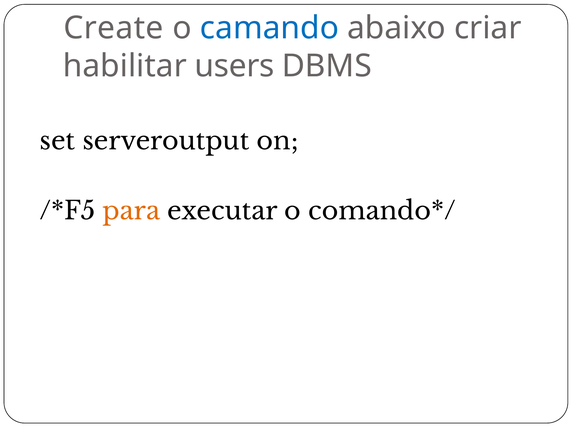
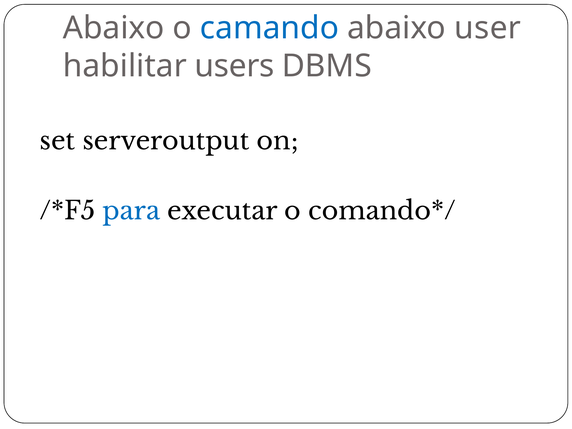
Create at (113, 28): Create -> Abaixo
criar: criar -> user
para colour: orange -> blue
